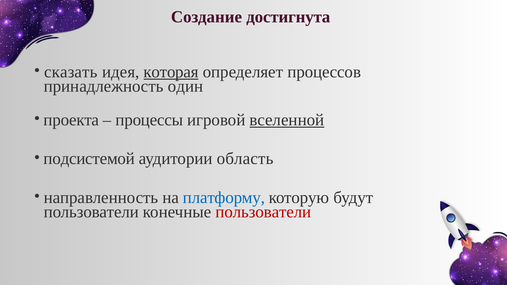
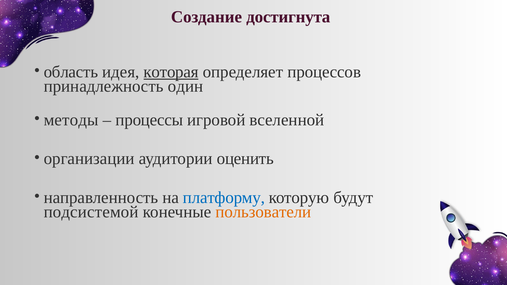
сказать: сказать -> область
проекта: проекта -> методы
вселенной underline: present -> none
подсистемой: подсистемой -> организации
область: область -> оценить
пользователи at (91, 212): пользователи -> подсистемой
пользователи at (263, 212) colour: red -> orange
